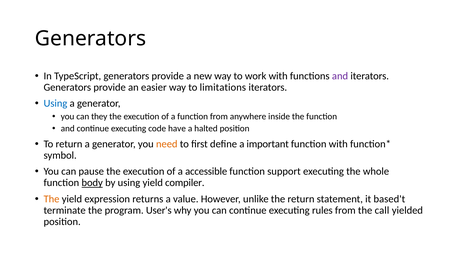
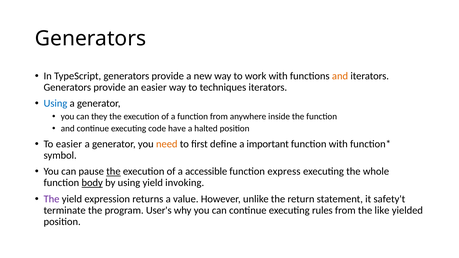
and at (340, 76) colour: purple -> orange
limitations: limitations -> techniques
To return: return -> easier
the at (113, 172) underline: none -> present
support: support -> express
compiler: compiler -> invoking
The at (52, 199) colour: orange -> purple
based't: based't -> safety't
call: call -> like
